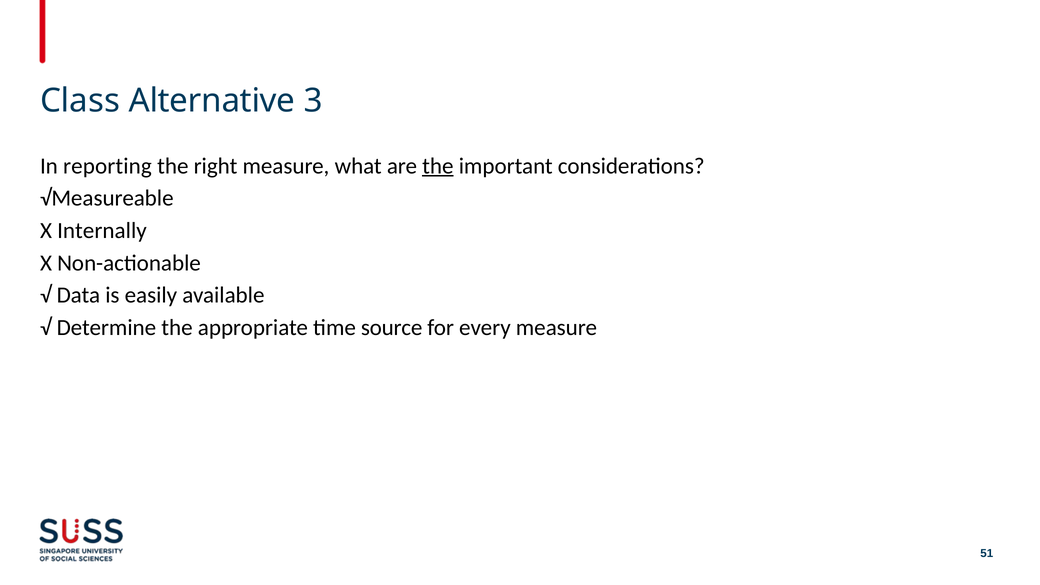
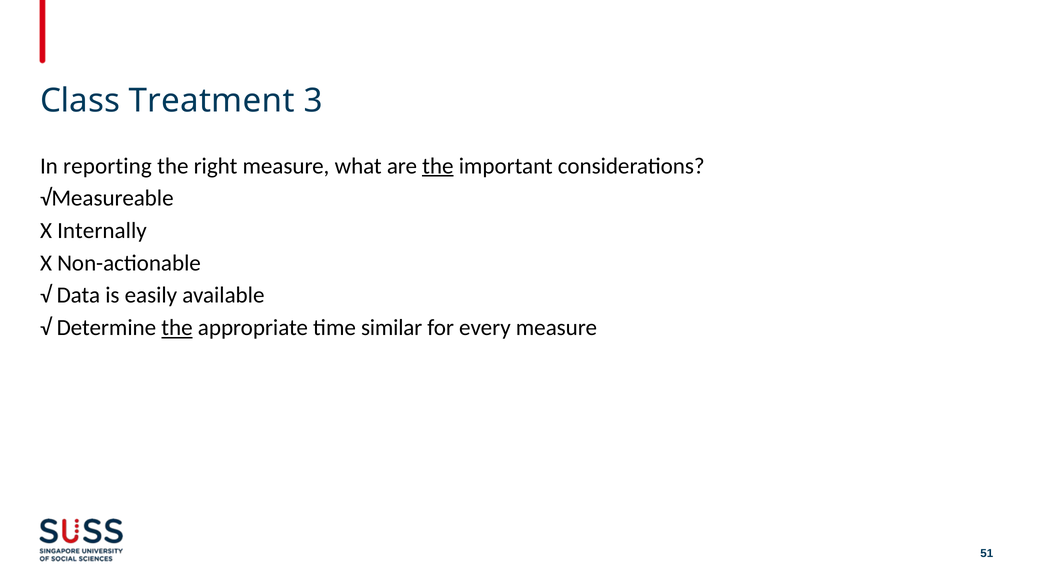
Alternative: Alternative -> Treatment
the at (177, 328) underline: none -> present
source: source -> similar
